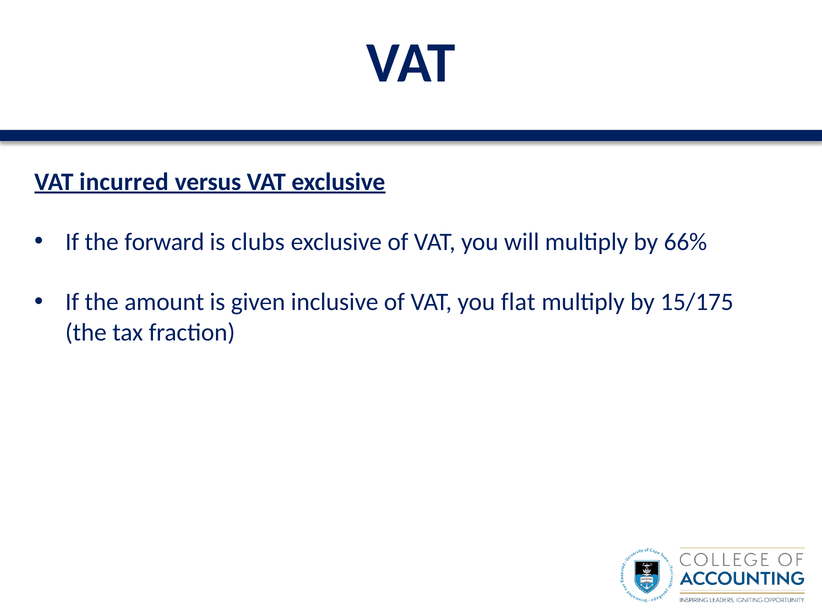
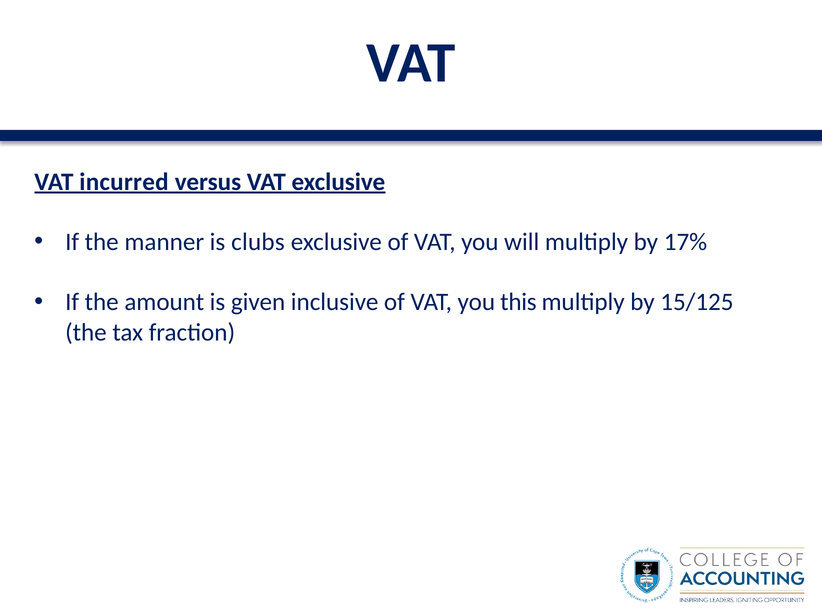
forward: forward -> manner
66%: 66% -> 17%
flat: flat -> this
15/175: 15/175 -> 15/125
